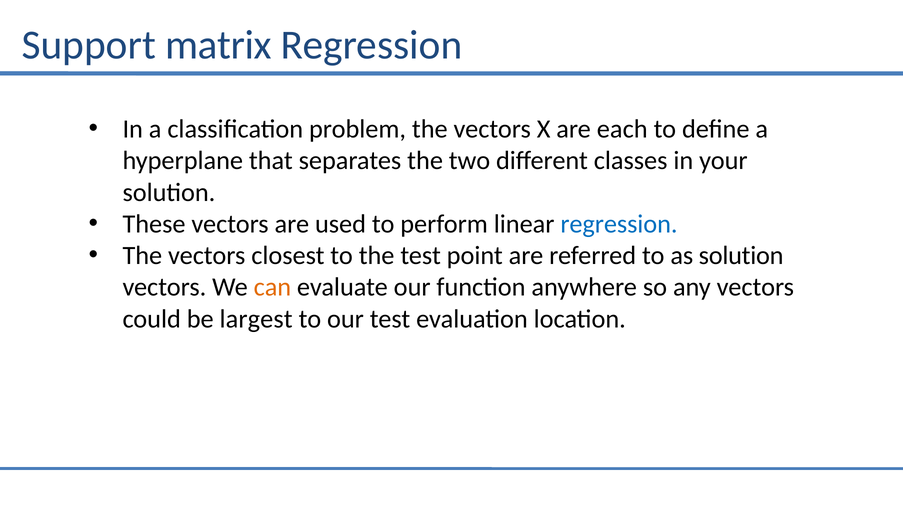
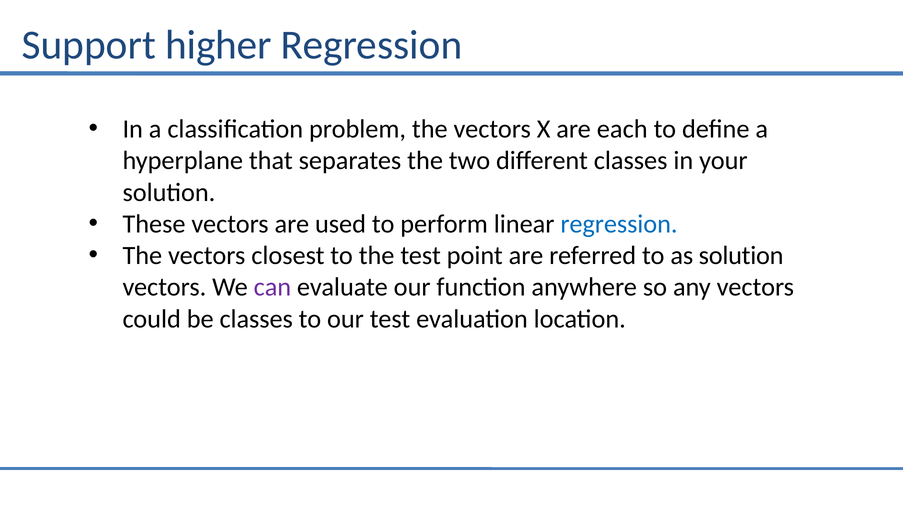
matrix: matrix -> higher
can colour: orange -> purple
be largest: largest -> classes
